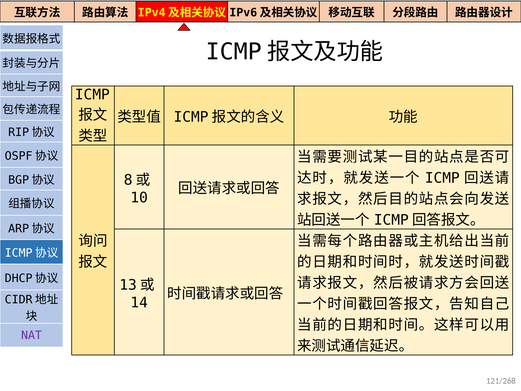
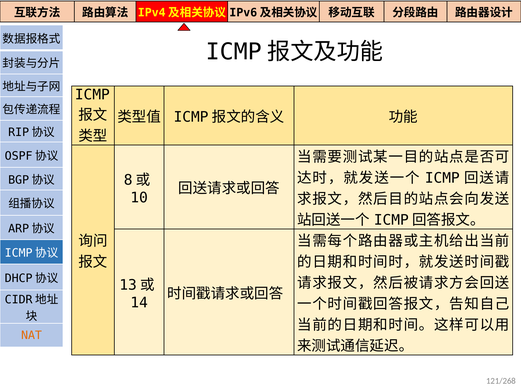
NAT colour: purple -> orange
